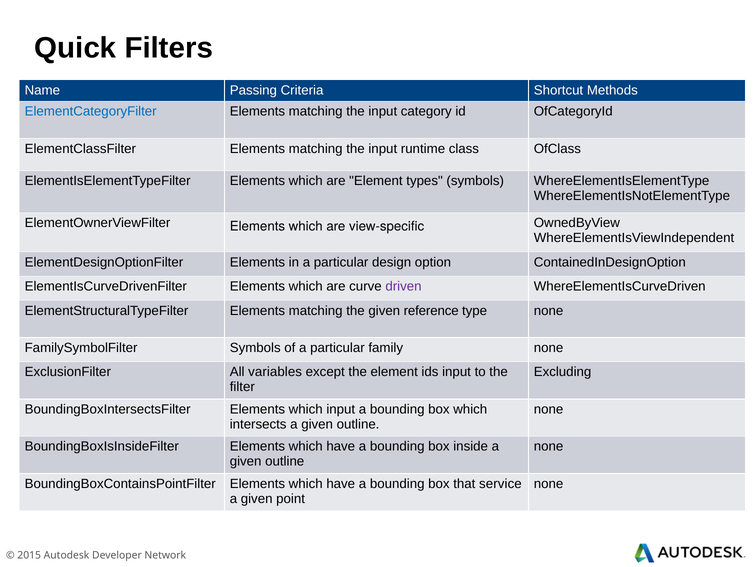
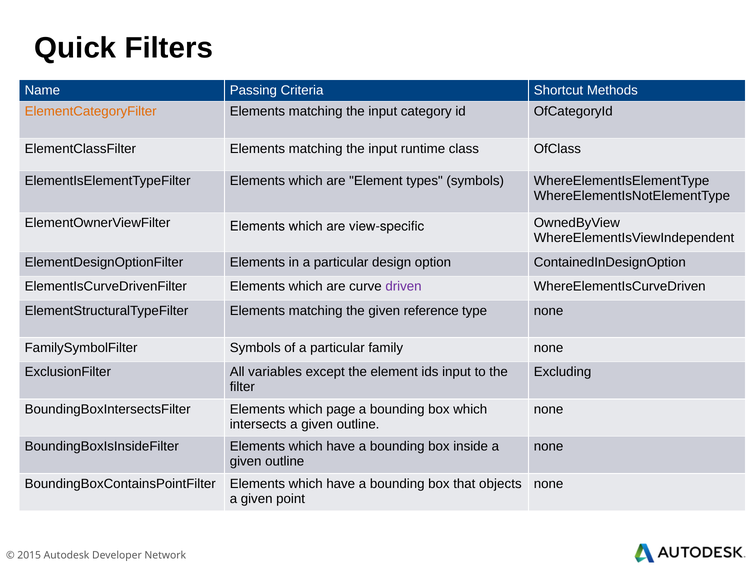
ElementCategoryFilter colour: blue -> orange
which input: input -> page
service: service -> objects
